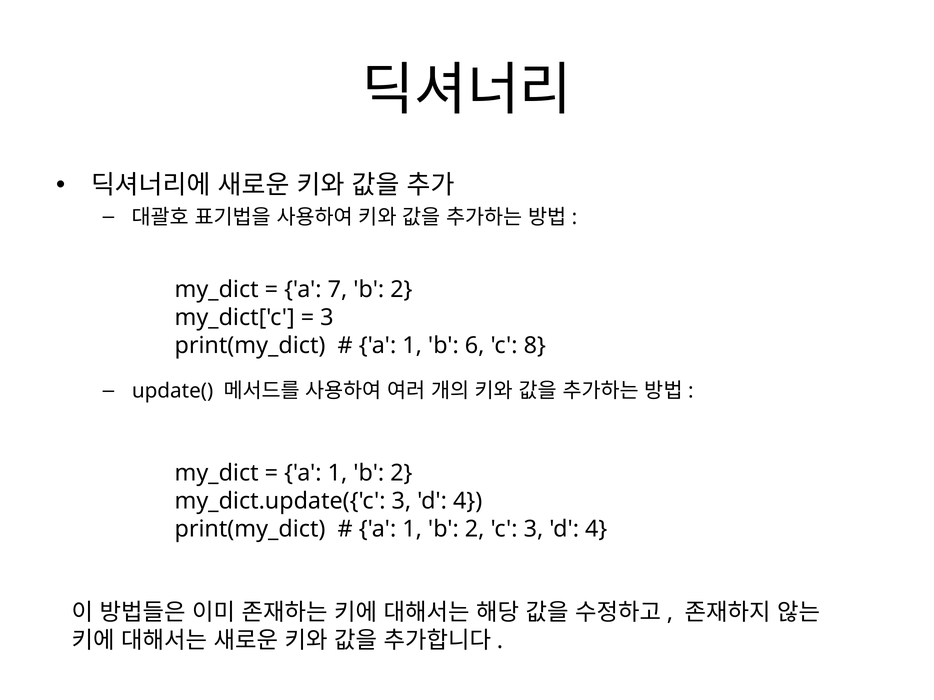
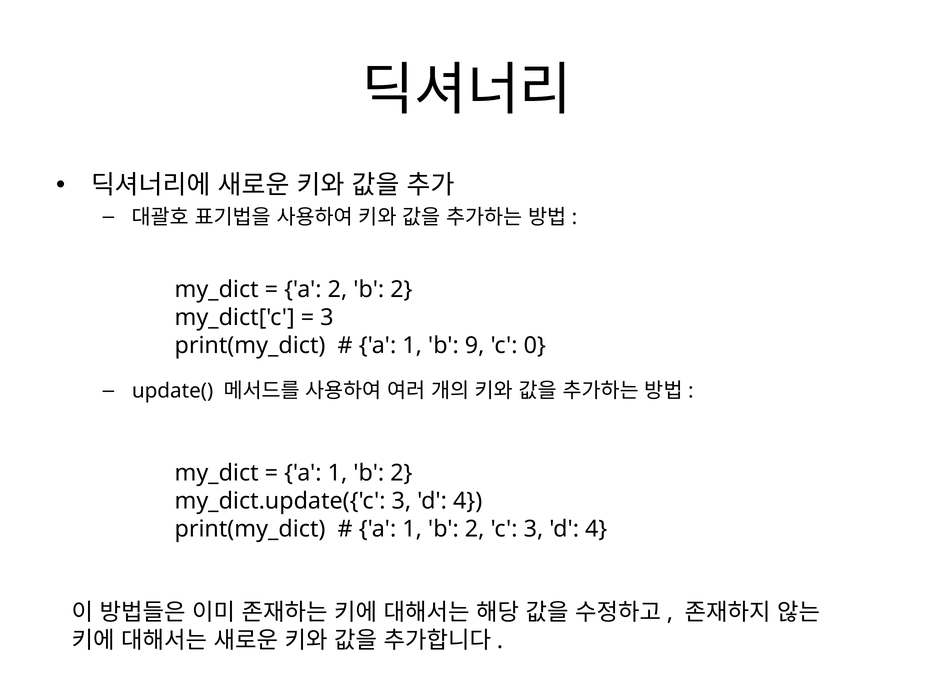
a 7: 7 -> 2
6: 6 -> 9
8: 8 -> 0
